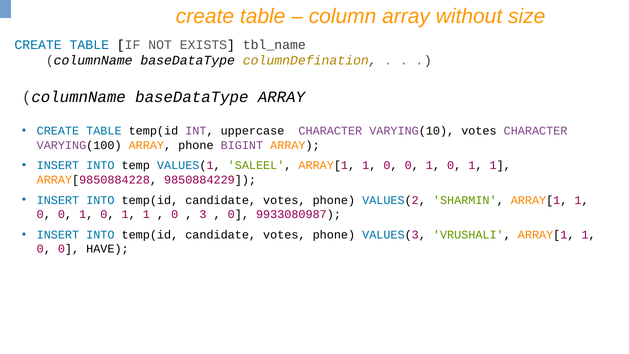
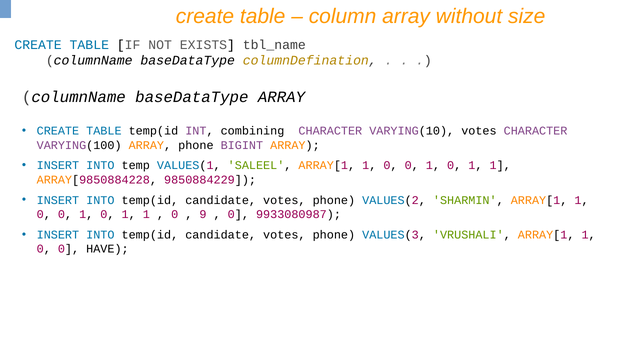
uppercase: uppercase -> combining
3: 3 -> 9
